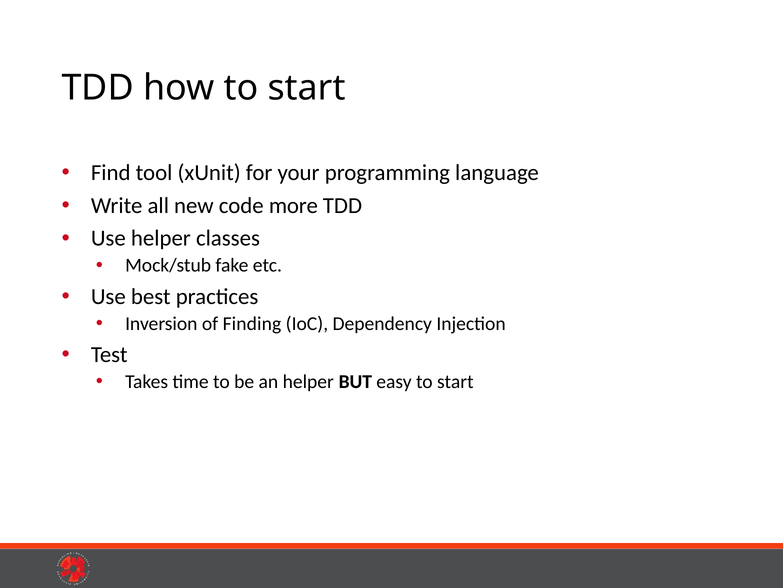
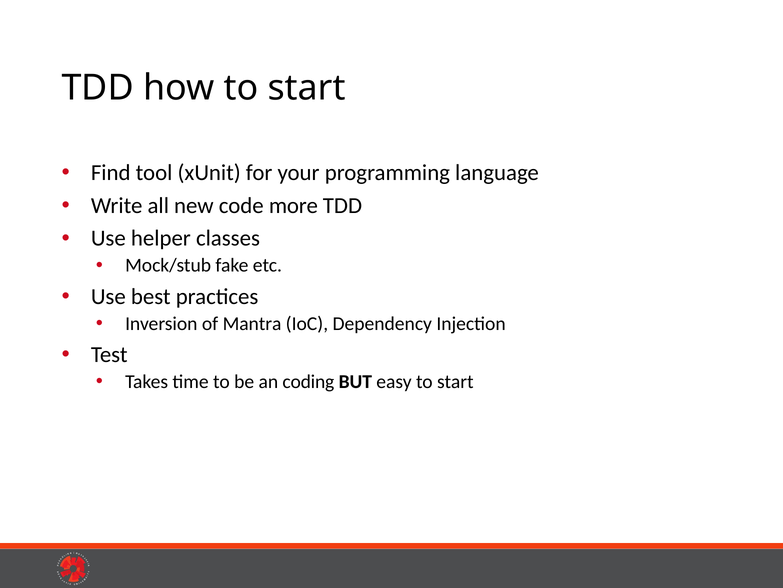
Finding: Finding -> Mantra
an helper: helper -> coding
